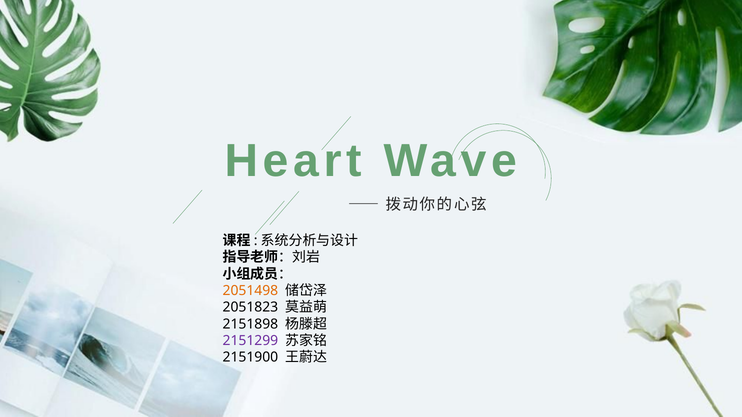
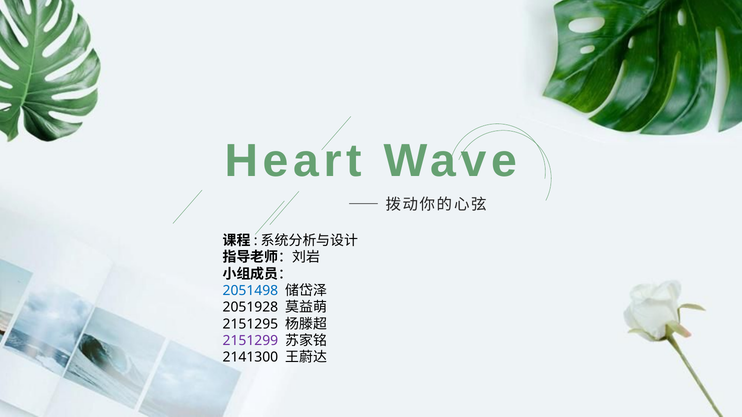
2051498 colour: orange -> blue
2051823: 2051823 -> 2051928
2151898: 2151898 -> 2151295
2151900: 2151900 -> 2141300
